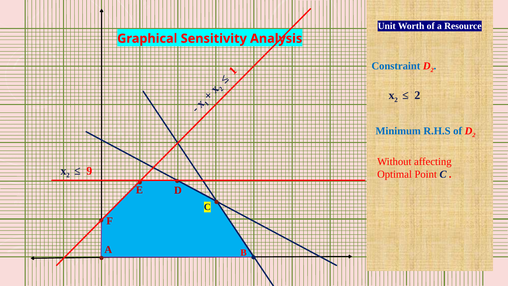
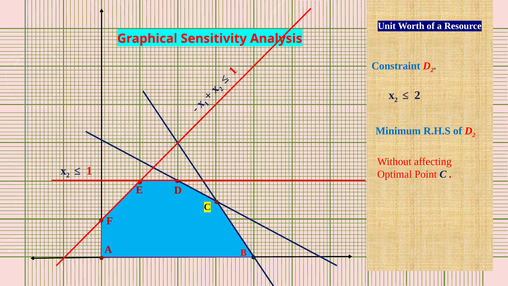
9 at (89, 171): 9 -> 1
